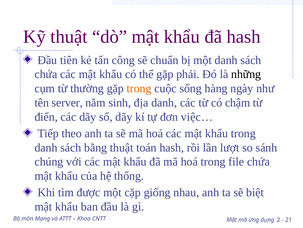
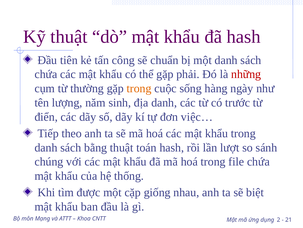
những colour: black -> red
server: server -> lượng
chậm: chậm -> trước
